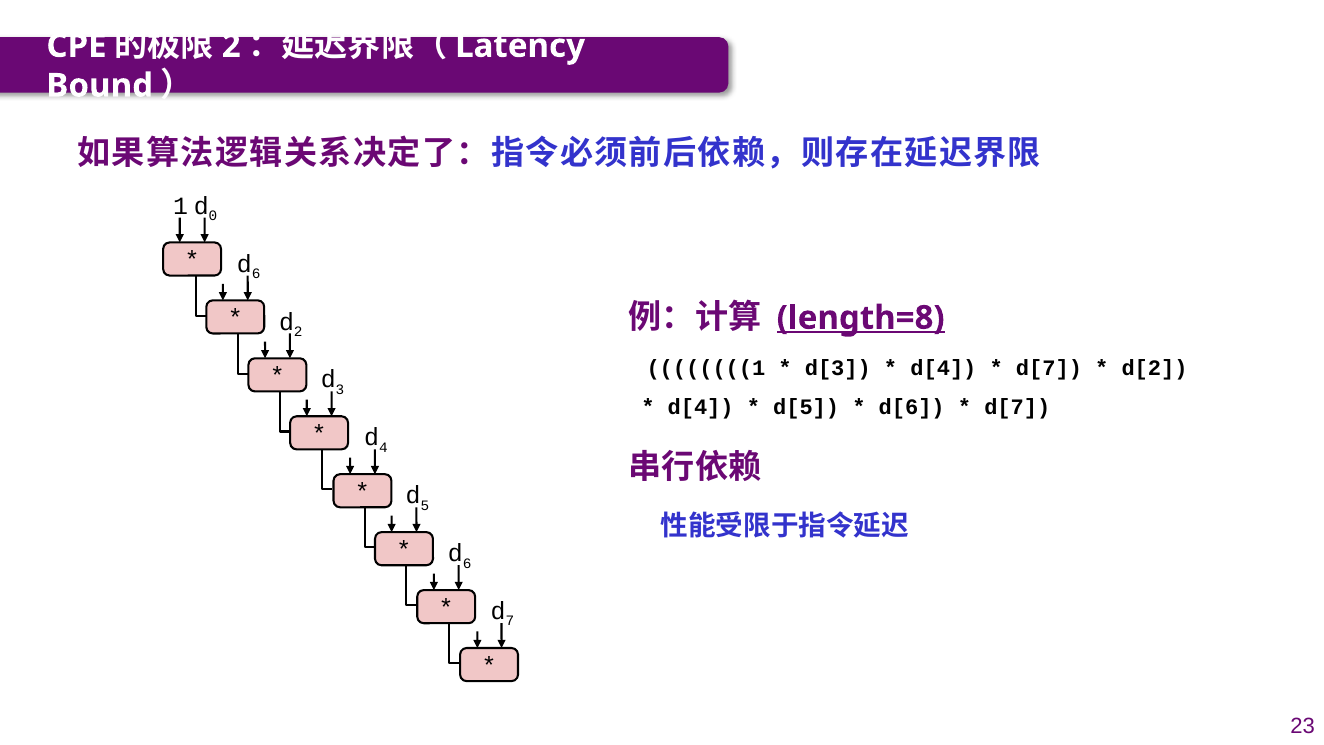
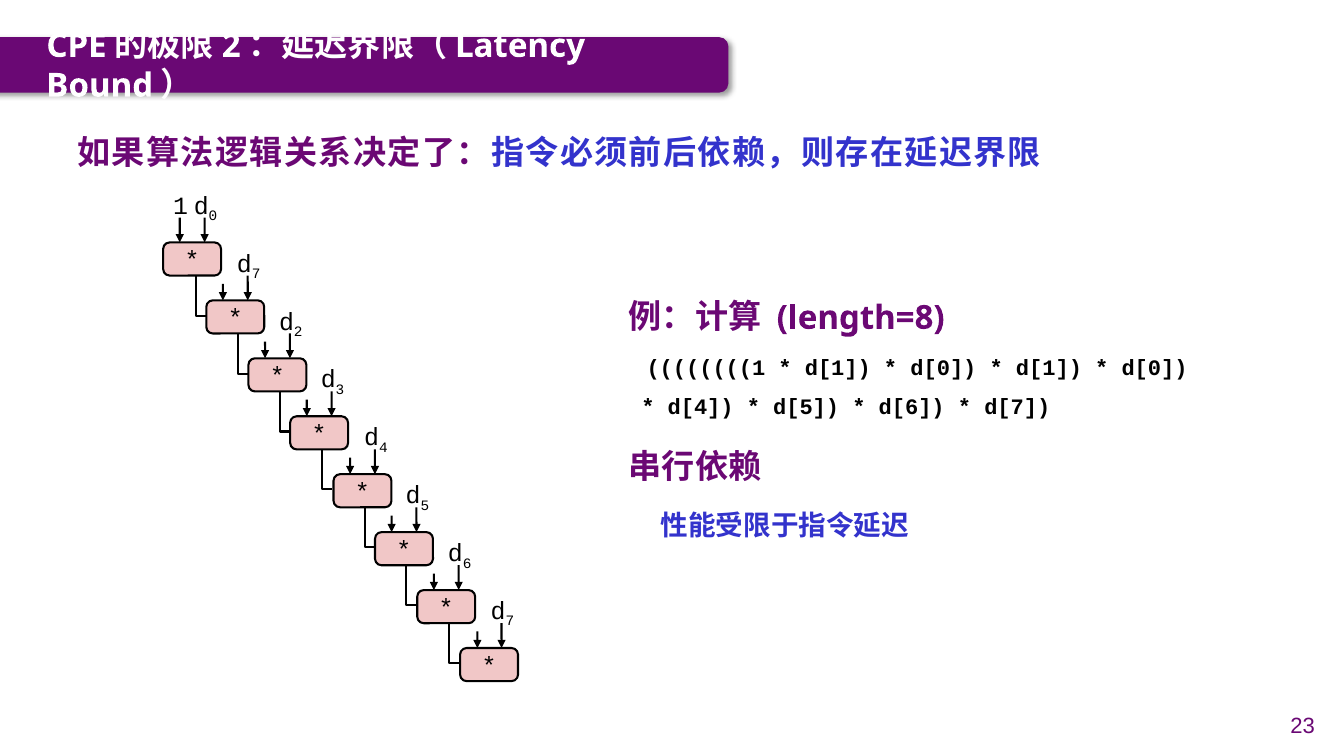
6 at (256, 273): 6 -> 7
length=8 underline: present -> none
d[3 at (838, 368): d[3 -> d[1
d[4 at (943, 368): d[4 -> d[0
d[7 at (1049, 368): d[7 -> d[1
d[2 at (1155, 368): d[2 -> d[0
